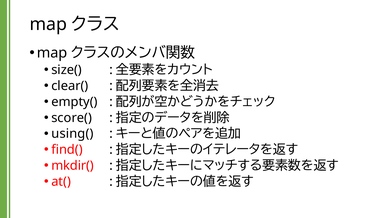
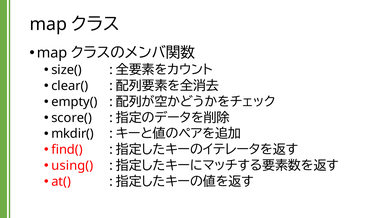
using(: using( -> mkdir(
mkdir(: mkdir( -> using(
